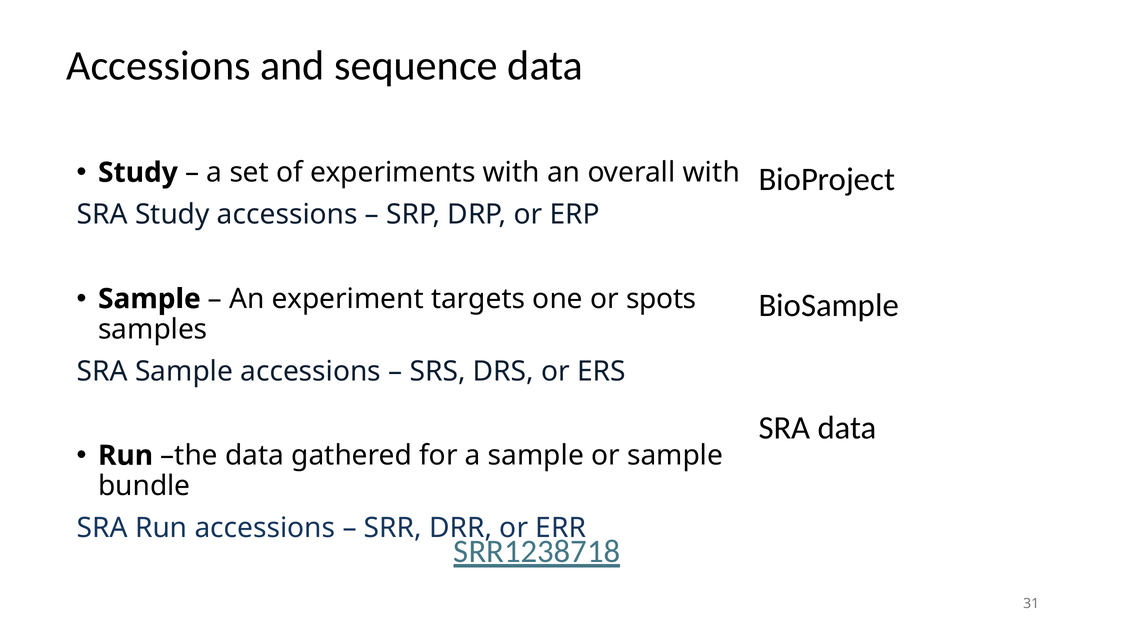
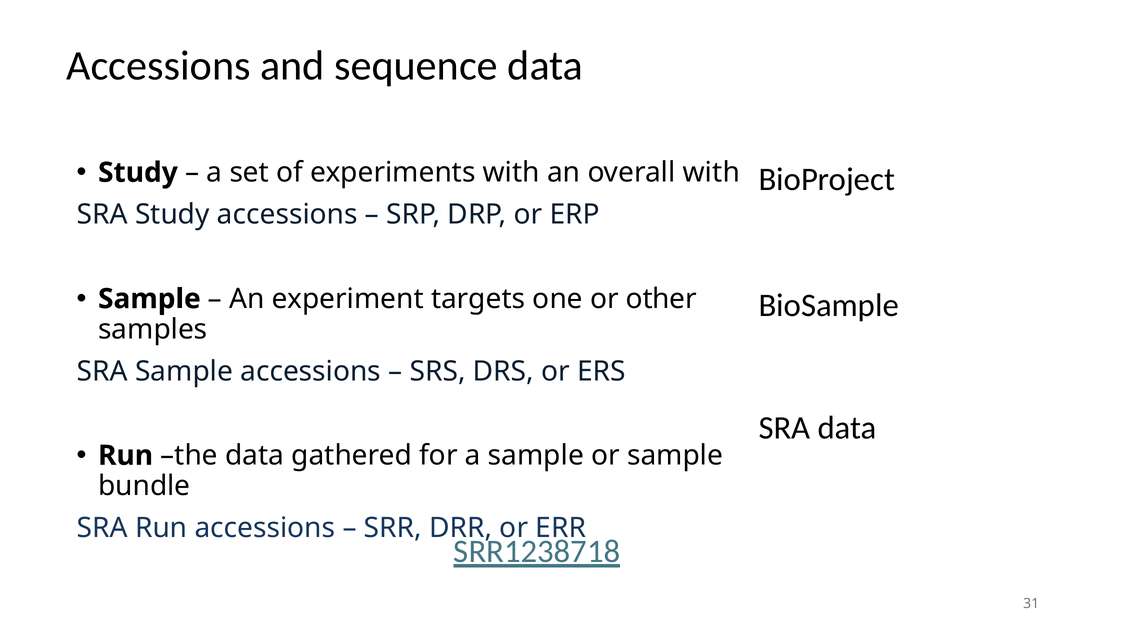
spots: spots -> other
